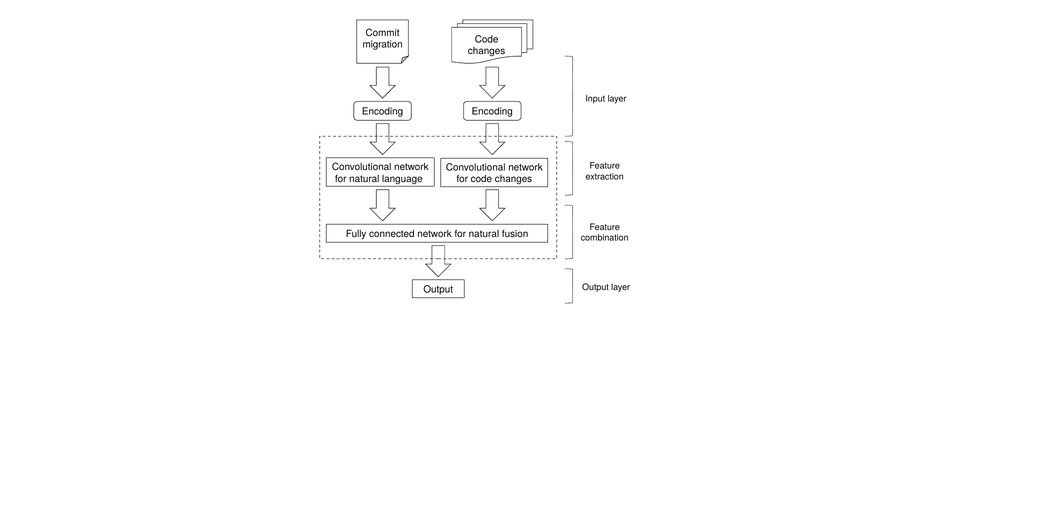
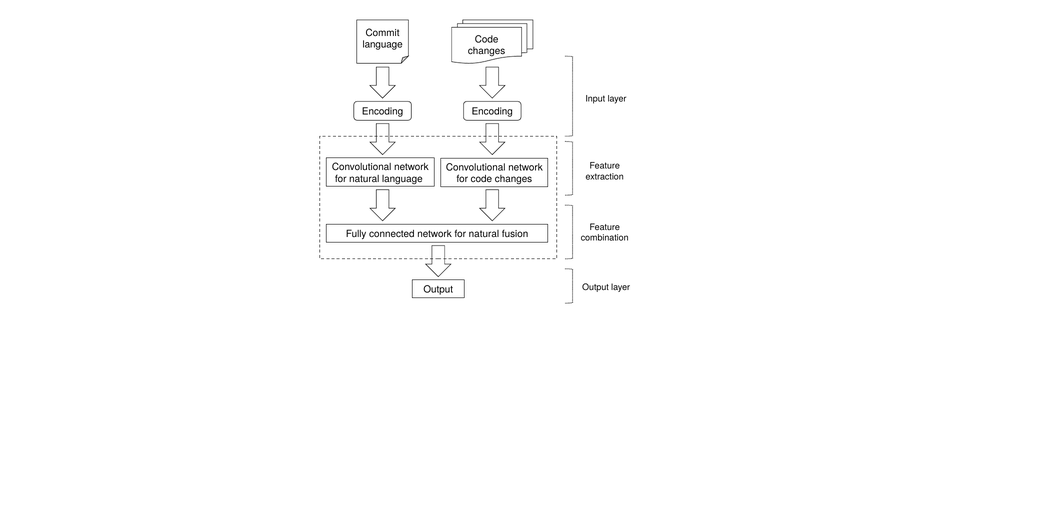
migration at (383, 45): migration -> language
